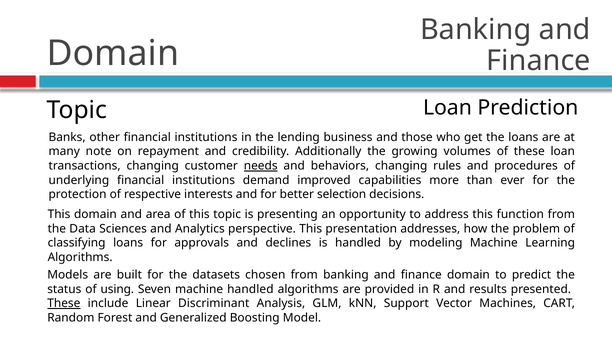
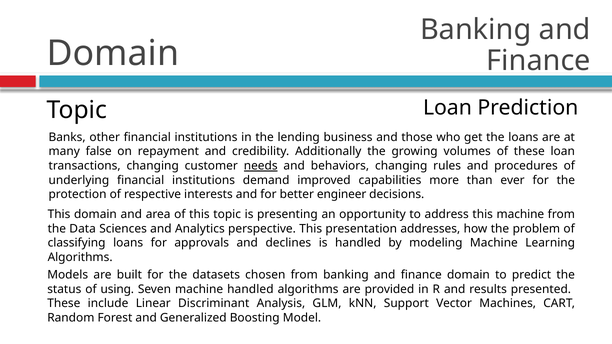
note: note -> false
selection: selection -> engineer
this function: function -> machine
These at (64, 304) underline: present -> none
